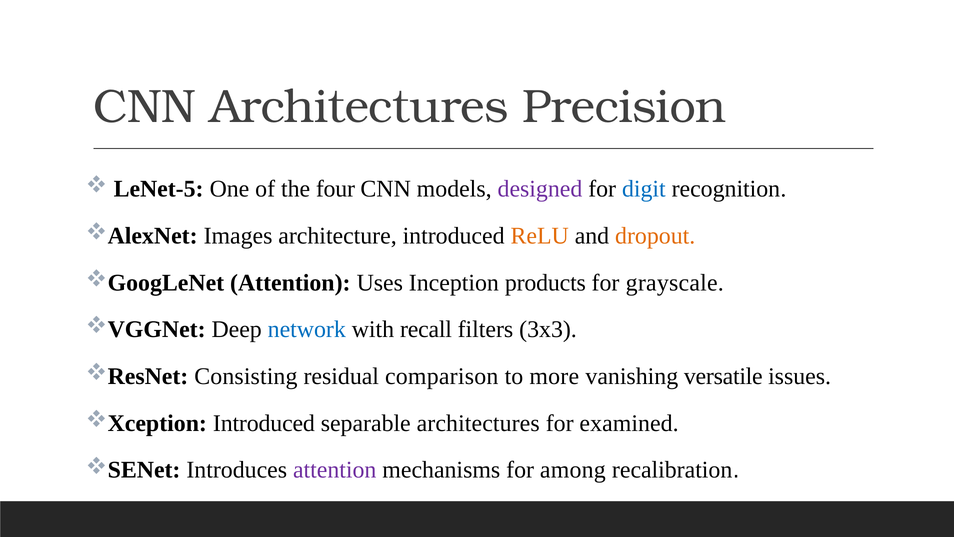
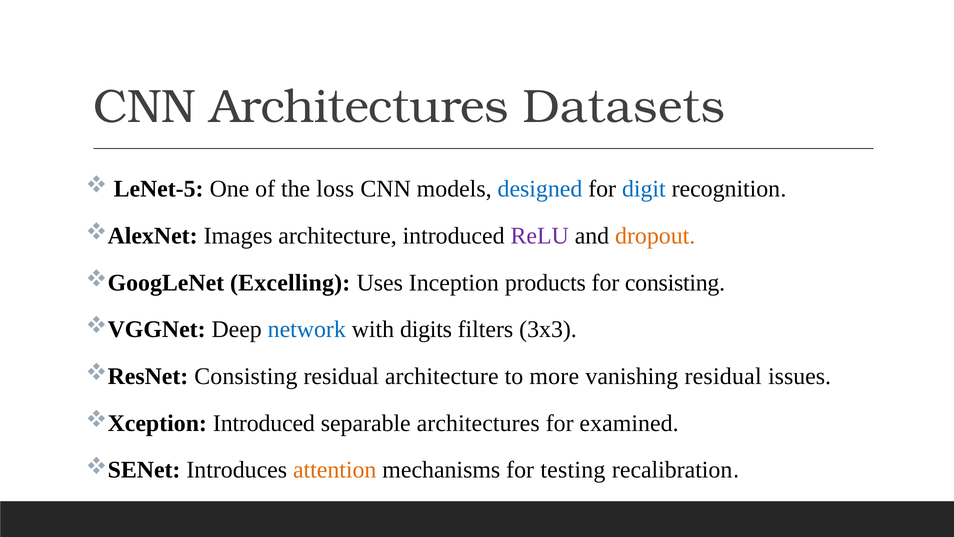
Precision: Precision -> Datasets
four: four -> loss
designed colour: purple -> blue
ReLU colour: orange -> purple
Attention at (290, 282): Attention -> Excelling
for grayscale: grayscale -> consisting
recall: recall -> digits
residual comparison: comparison -> architecture
vanishing versatile: versatile -> residual
attention at (335, 470) colour: purple -> orange
for among: among -> testing
